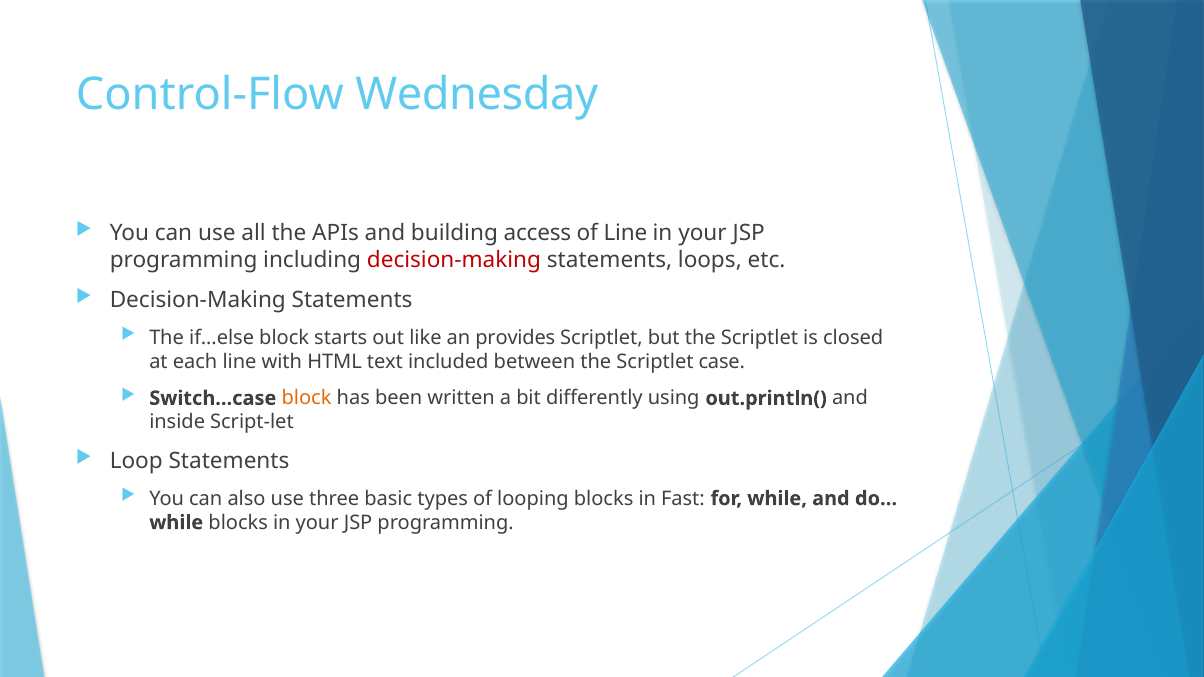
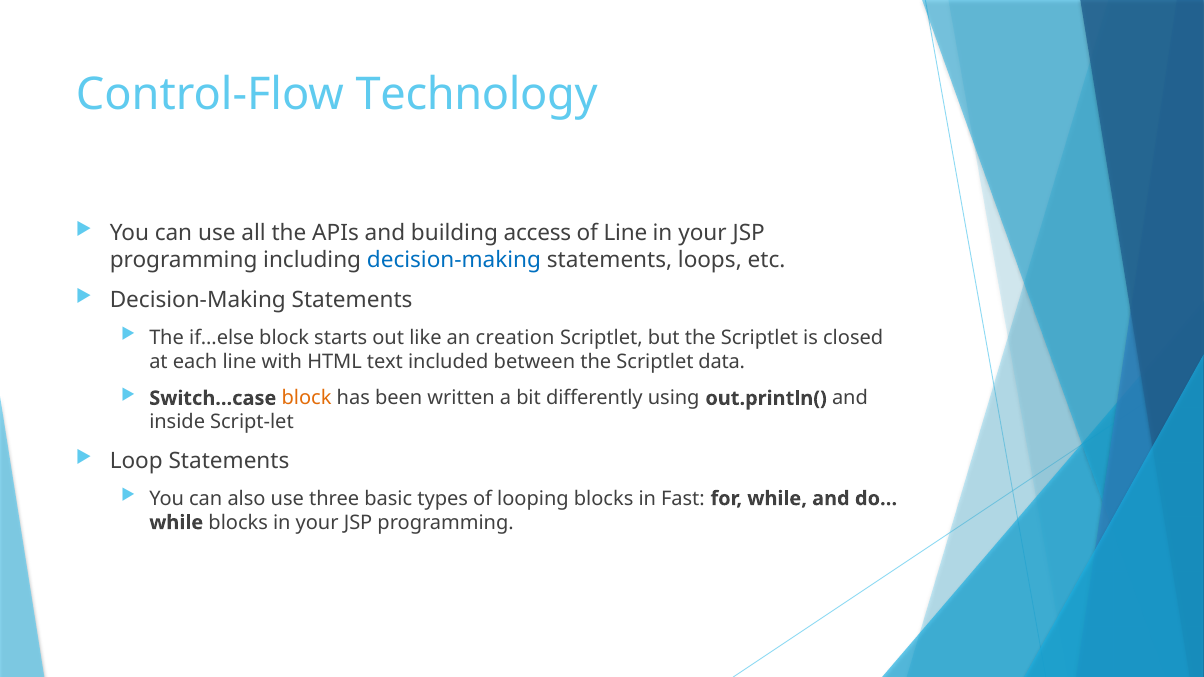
Wednesday: Wednesday -> Technology
decision-making at (454, 260) colour: red -> blue
provides: provides -> creation
case: case -> data
